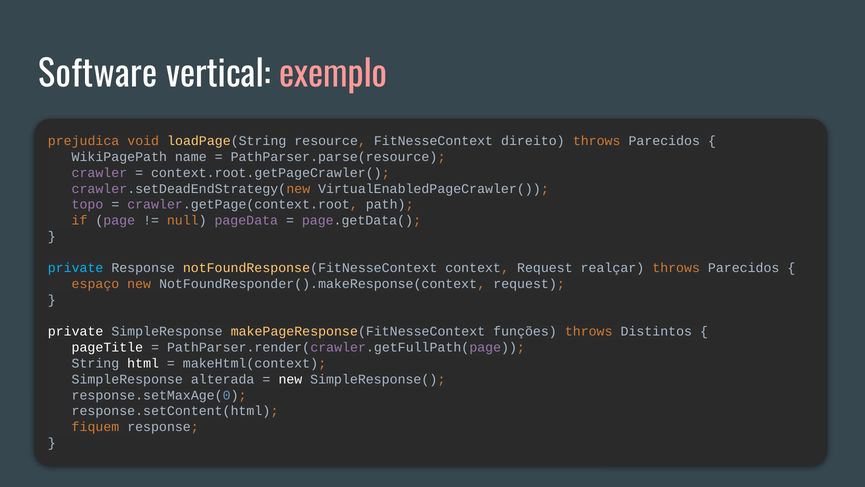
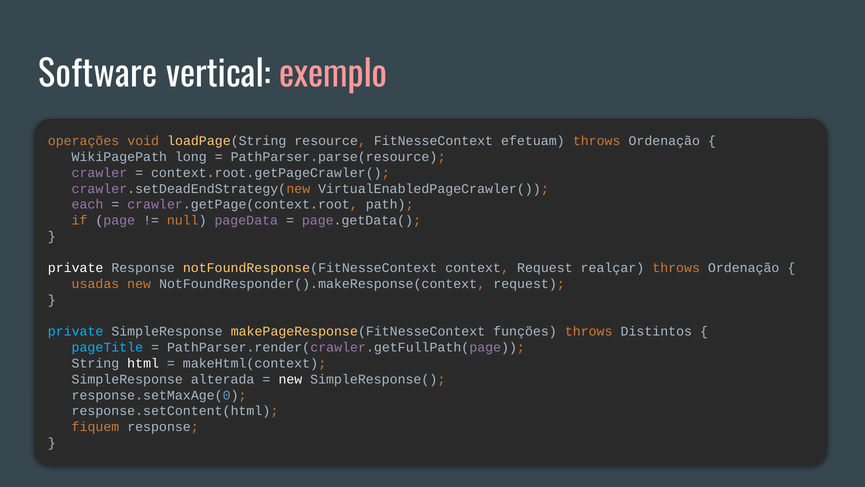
prejudica: prejudica -> operações
direito: direito -> efetuam
Parecidos at (664, 141): Parecidos -> Ordenação
name: name -> long
topo: topo -> each
private at (76, 268) colour: light blue -> white
Parecidos at (744, 268): Parecidos -> Ordenação
espaço: espaço -> usadas
private at (76, 331) colour: white -> light blue
pageTitle colour: white -> light blue
